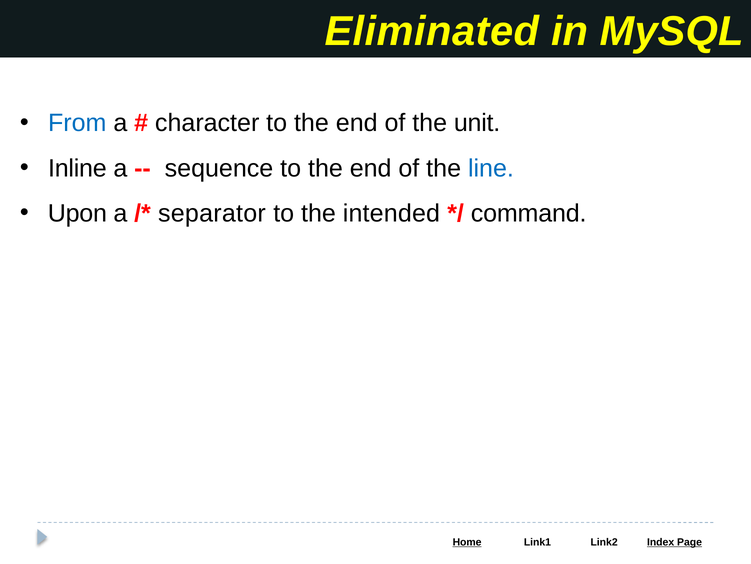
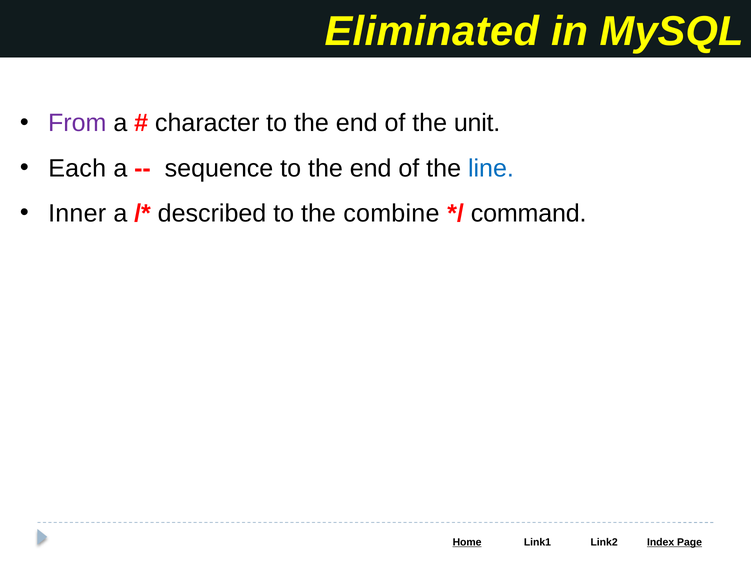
From colour: blue -> purple
Inline: Inline -> Each
Upon: Upon -> Inner
separator: separator -> described
intended: intended -> combine
